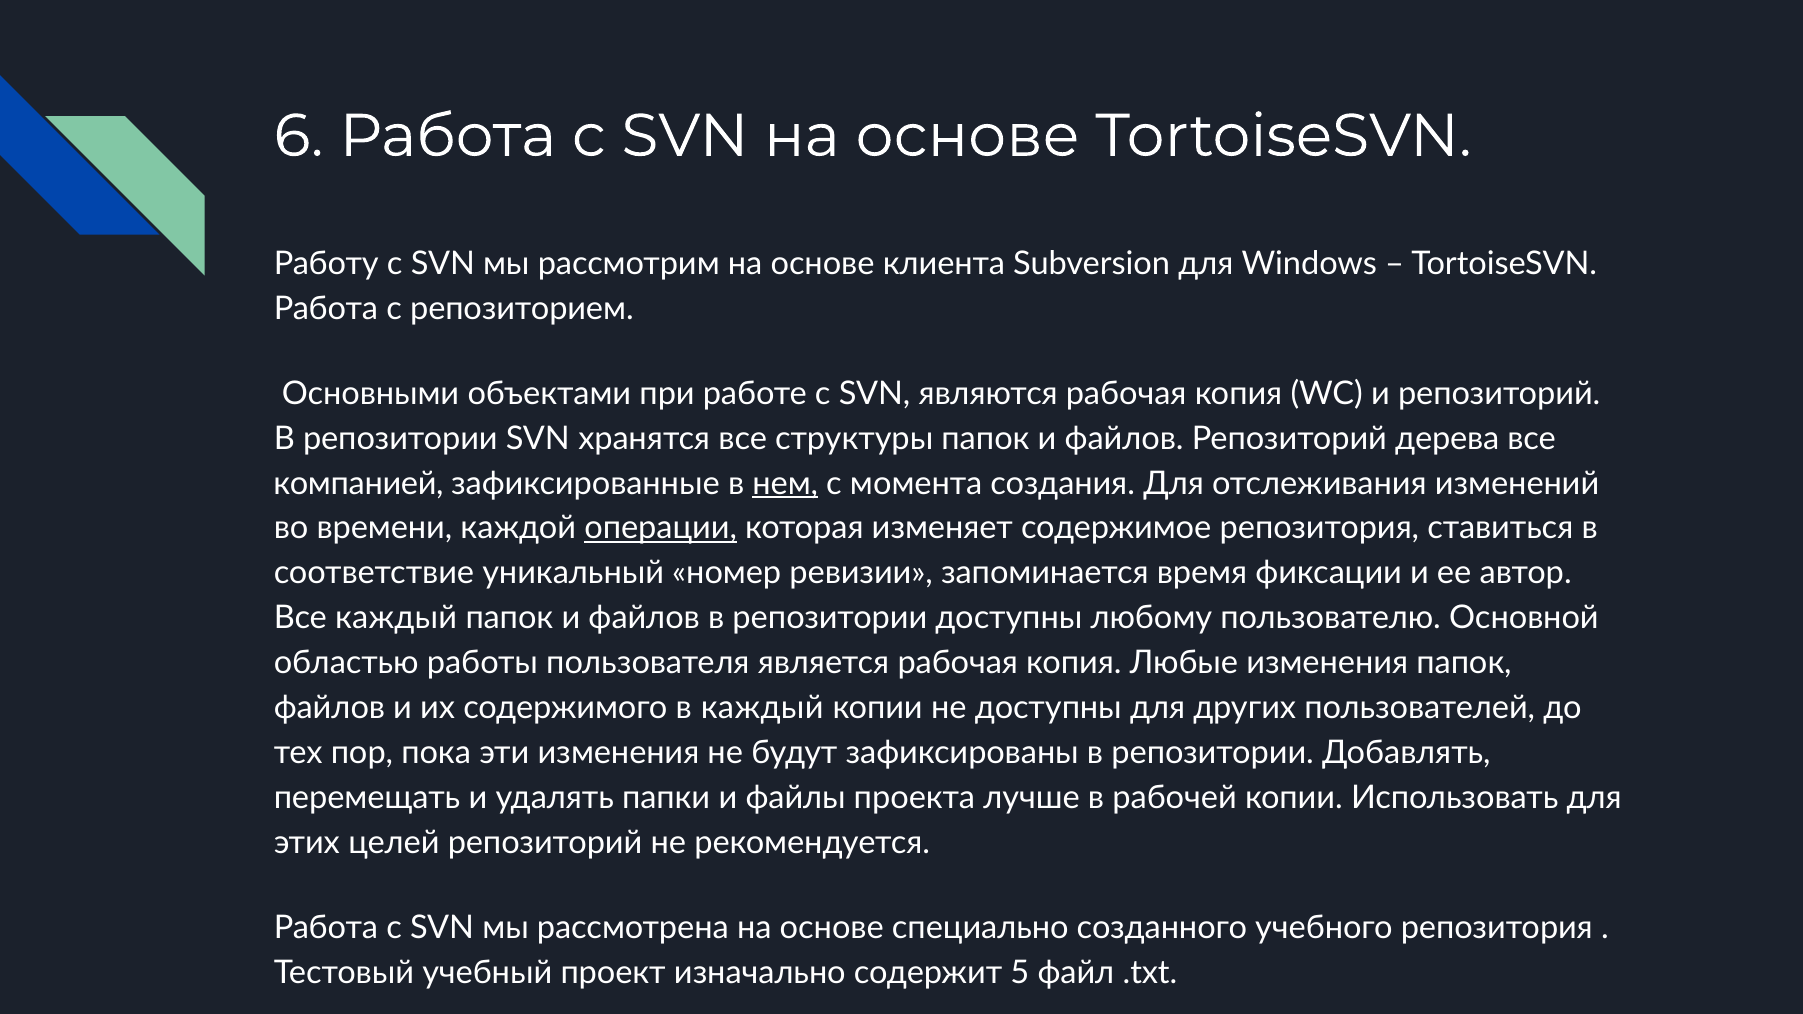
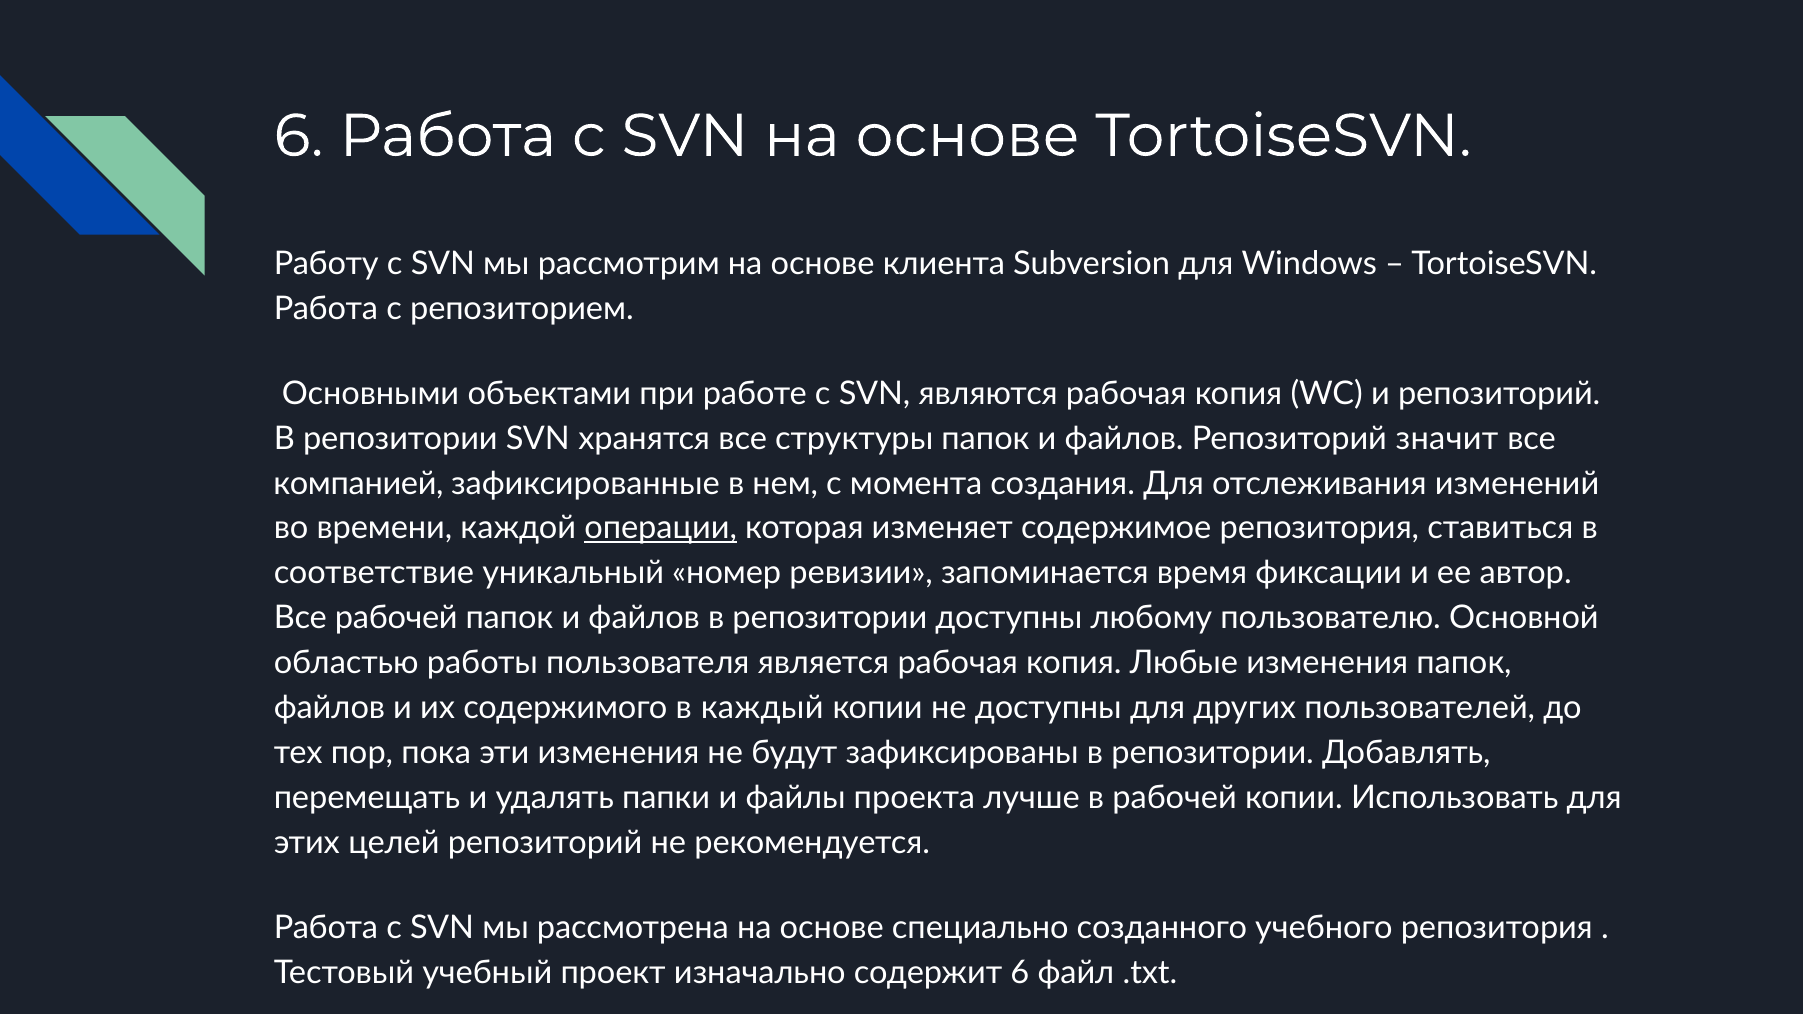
дерева: дерева -> значит
нем underline: present -> none
Все каждый: каждый -> рабочей
содержит 5: 5 -> 6
